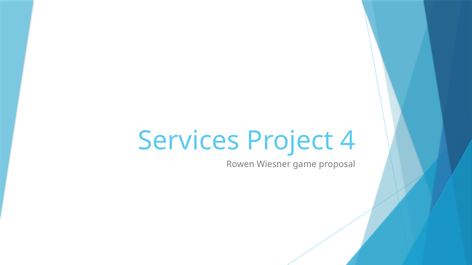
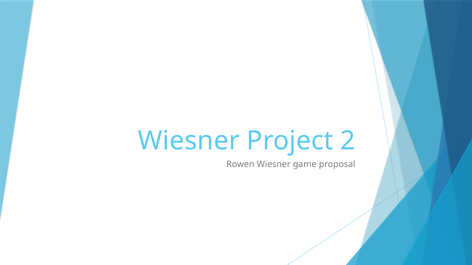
Services at (189, 141): Services -> Wiesner
4: 4 -> 2
